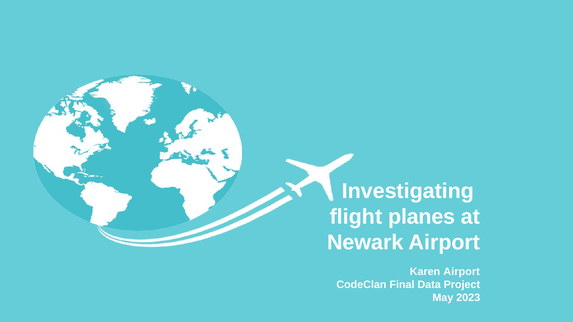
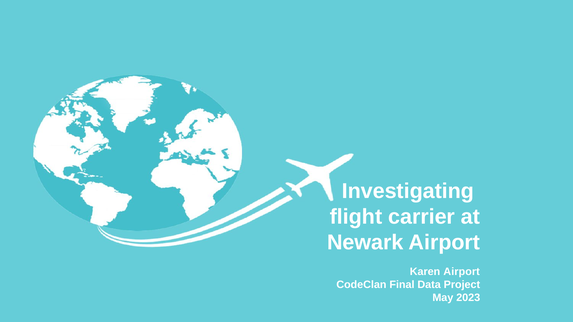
planes: planes -> carrier
